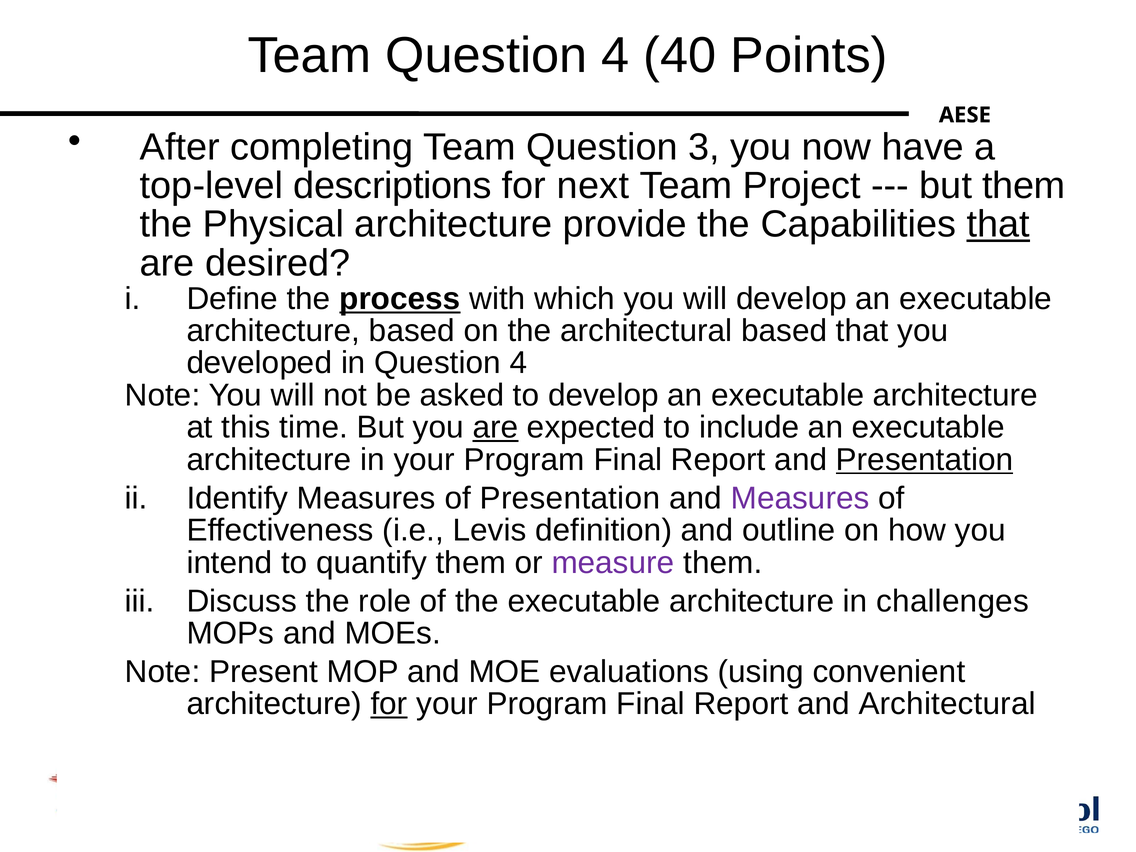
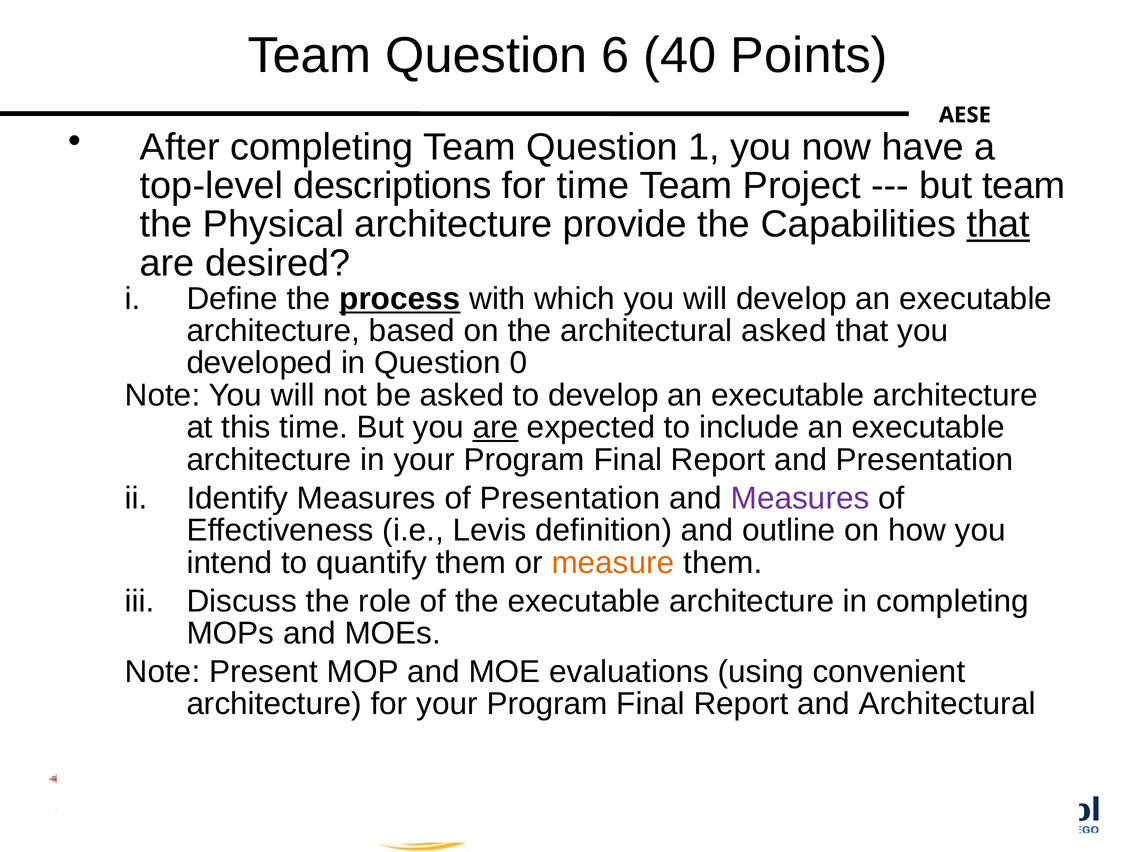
Team Question 4: 4 -> 6
3: 3 -> 1
for next: next -> time
but them: them -> team
architectural based: based -> asked
in Question 4: 4 -> 0
Presentation at (925, 460) underline: present -> none
measure colour: purple -> orange
in challenges: challenges -> completing
for at (389, 704) underline: present -> none
